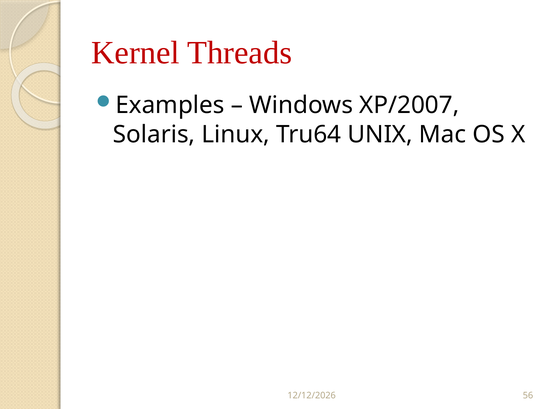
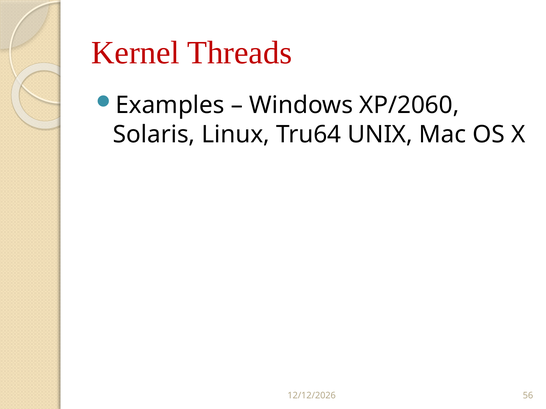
XP/2007: XP/2007 -> XP/2060
